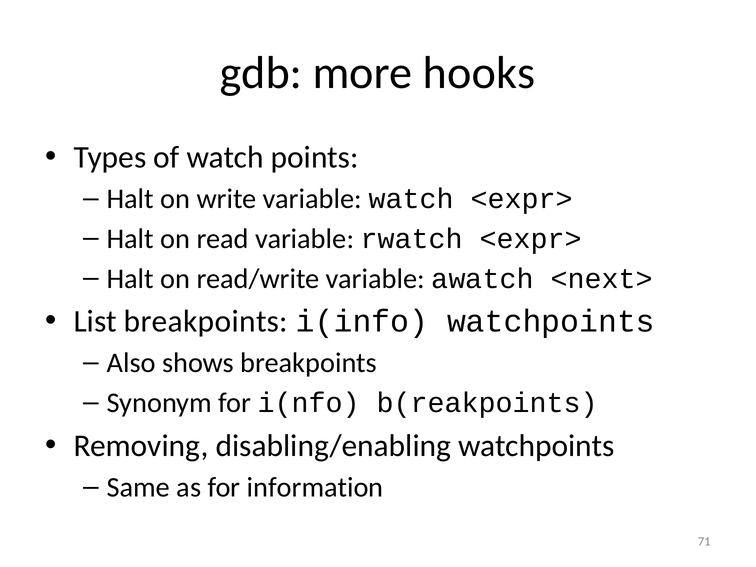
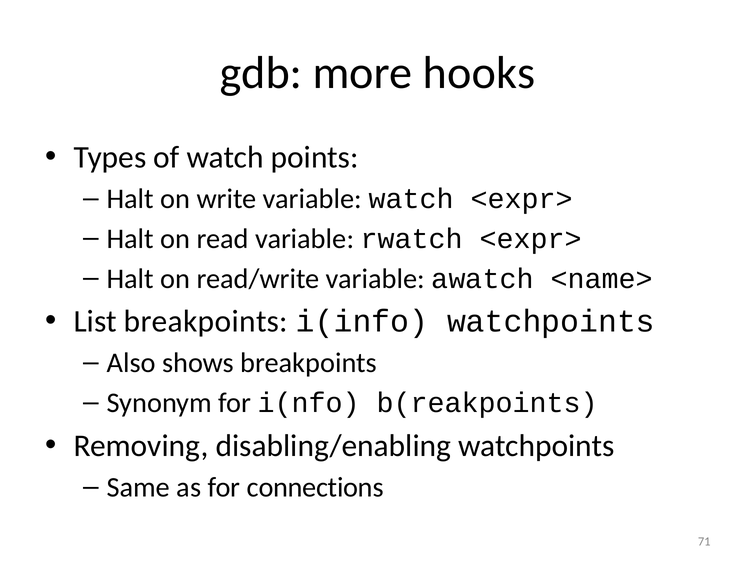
<next>: <next> -> <name>
information: information -> connections
